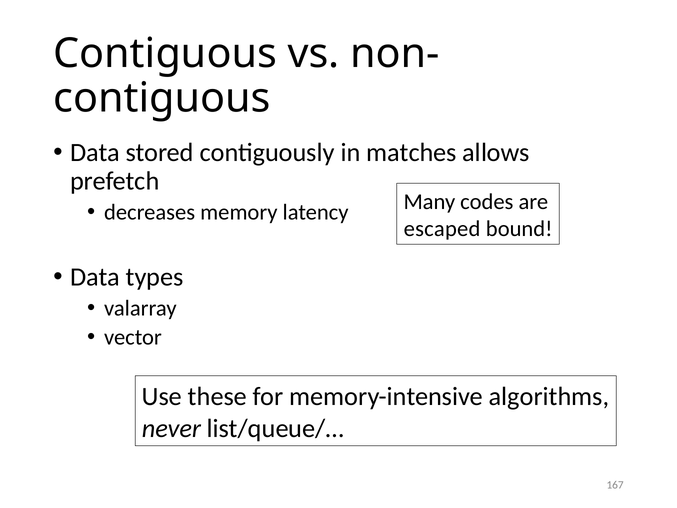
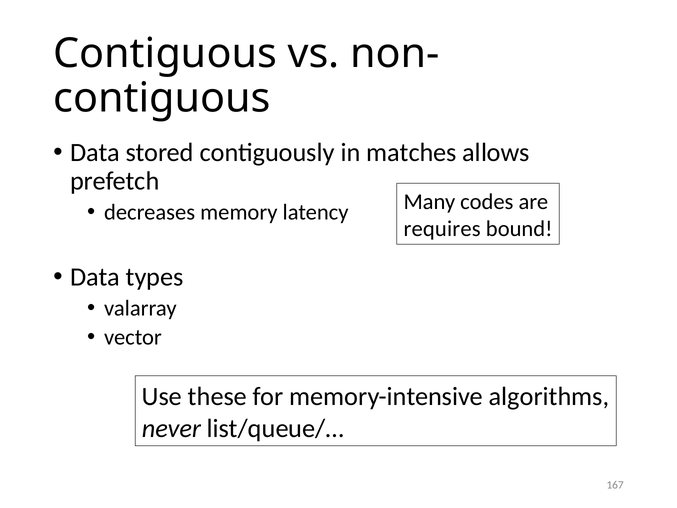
escaped: escaped -> requires
